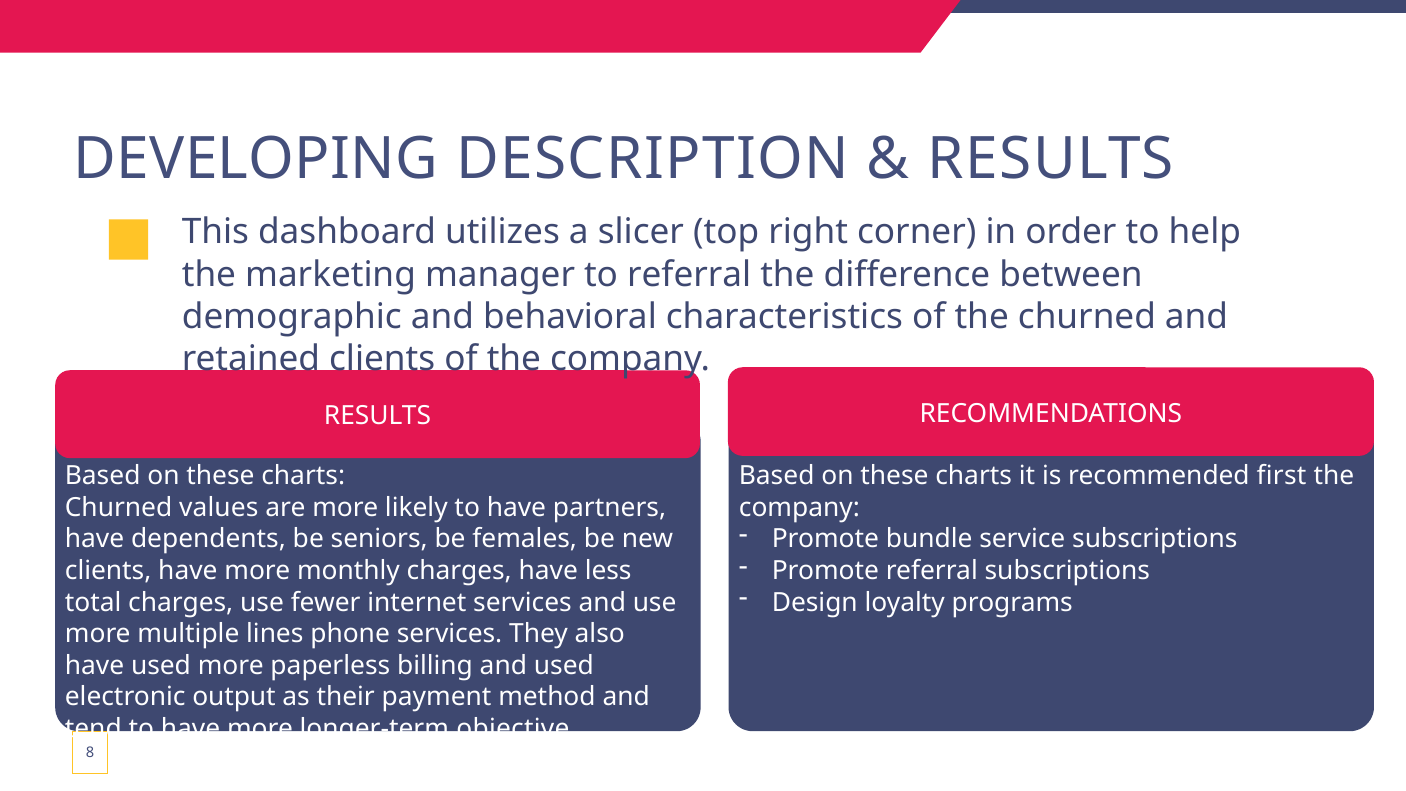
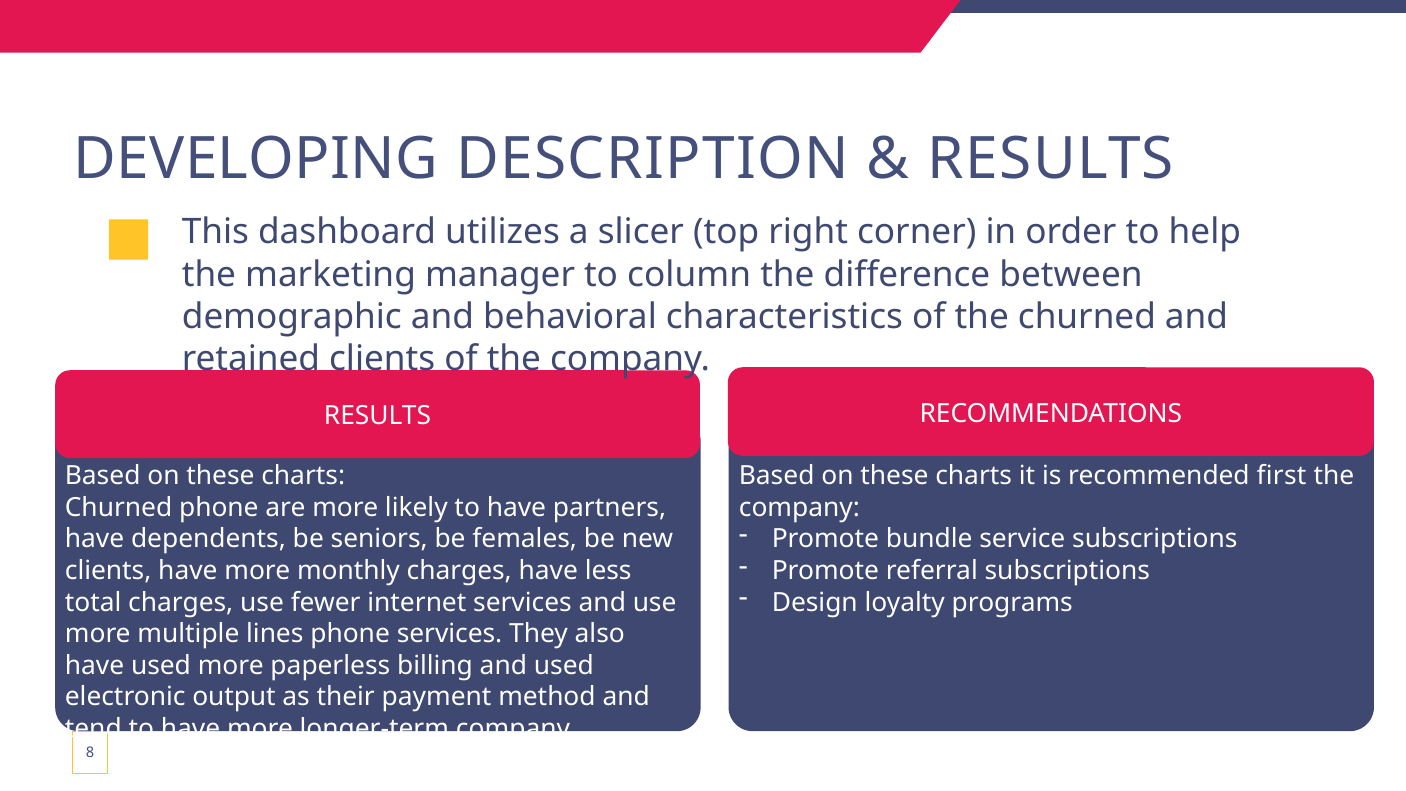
to referral: referral -> column
Churned values: values -> phone
longer-term objective: objective -> company
